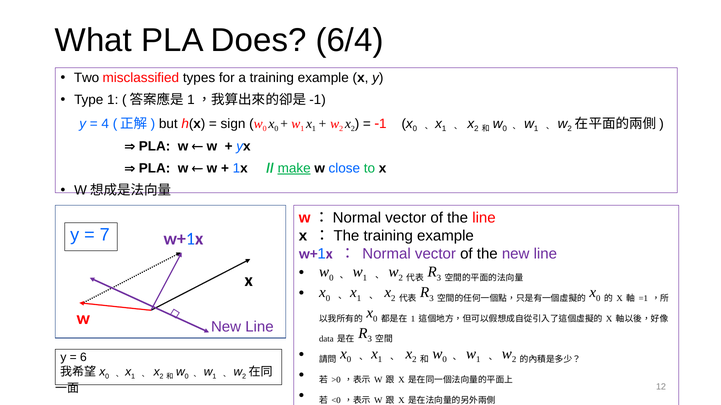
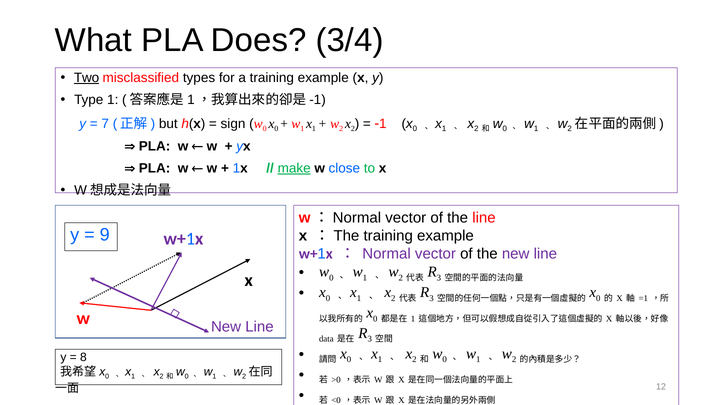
6/4: 6/4 -> 3/4
Two underline: none -> present
4: 4 -> 7
7: 7 -> 9
6: 6 -> 8
